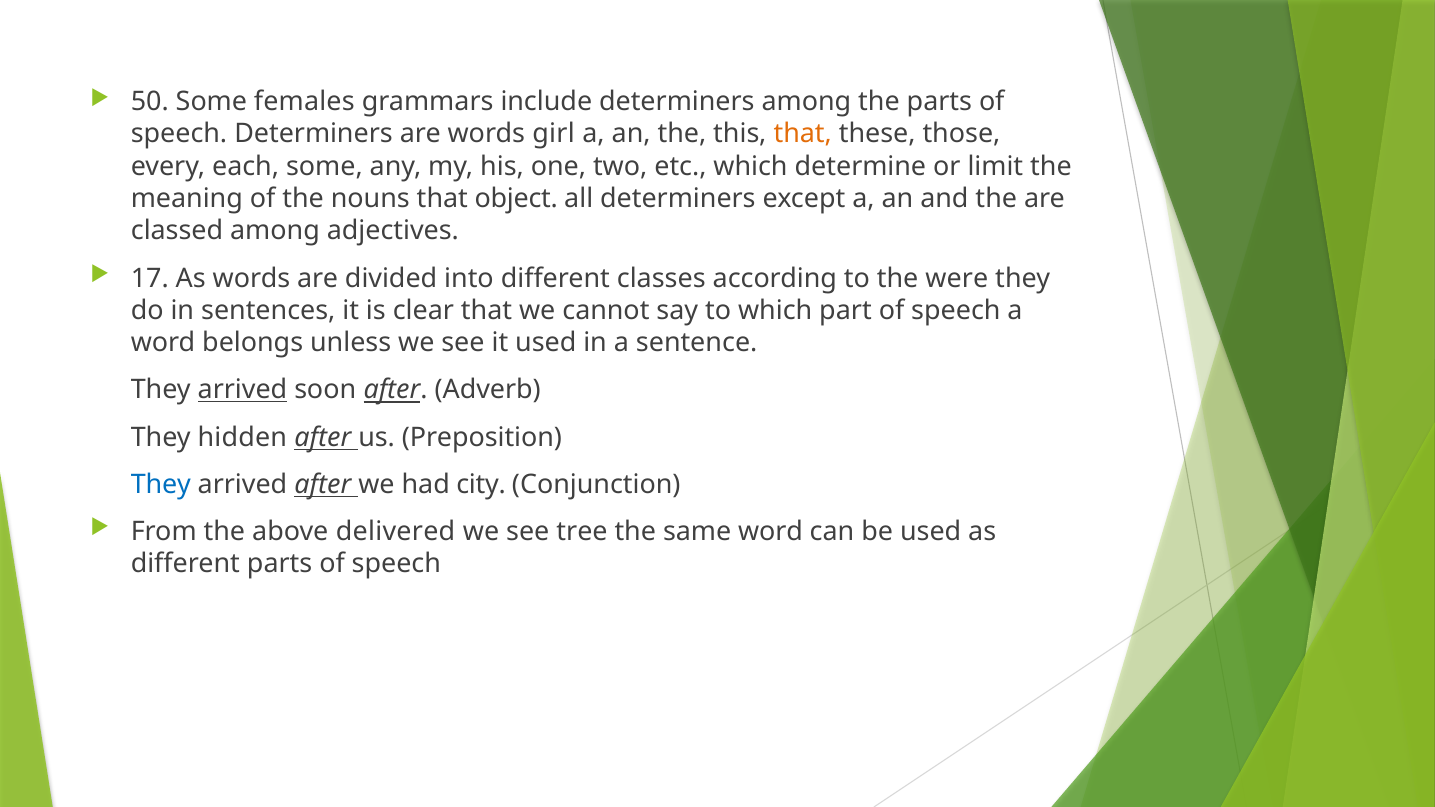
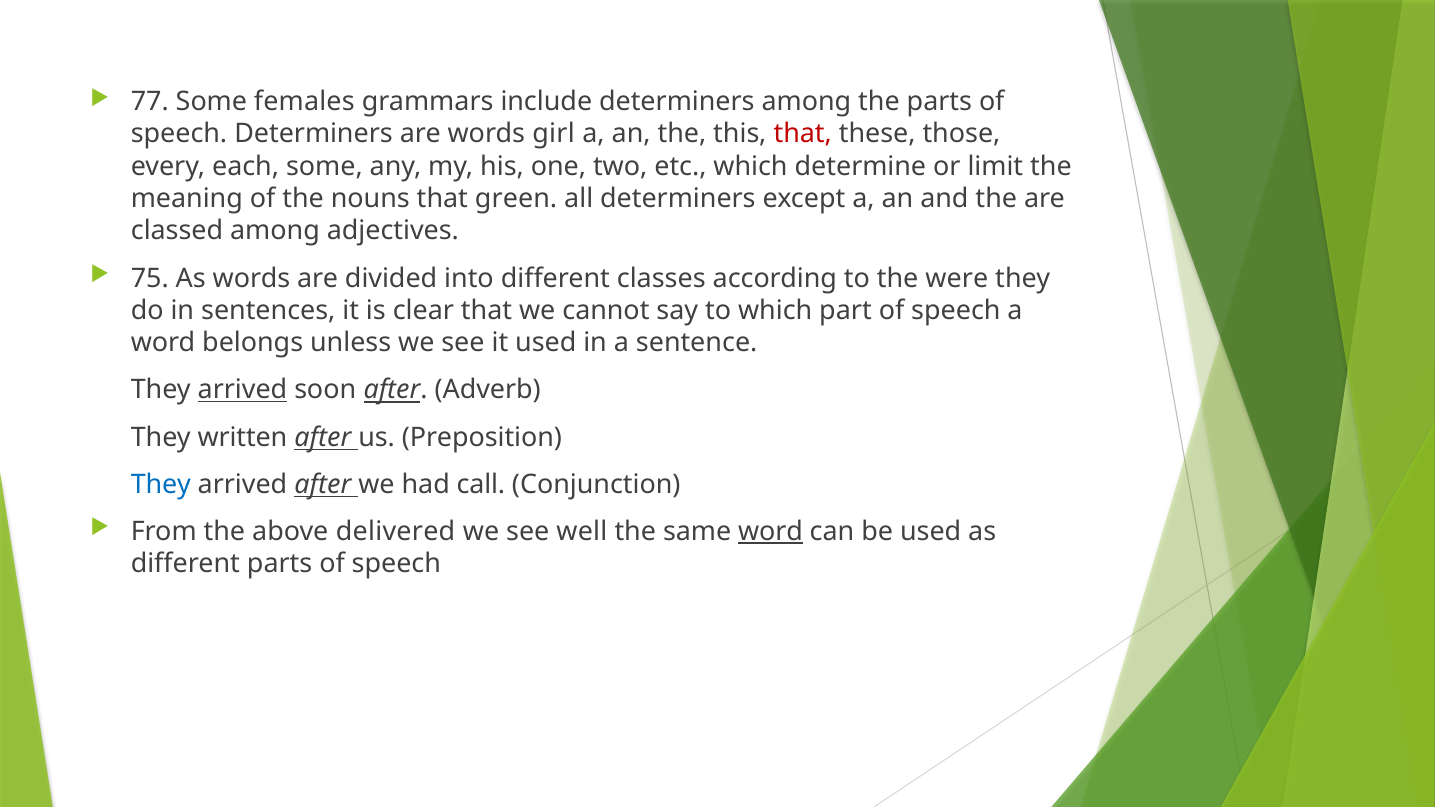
50: 50 -> 77
that at (803, 134) colour: orange -> red
object: object -> green
17: 17 -> 75
hidden: hidden -> written
city: city -> call
tree: tree -> well
word at (771, 532) underline: none -> present
